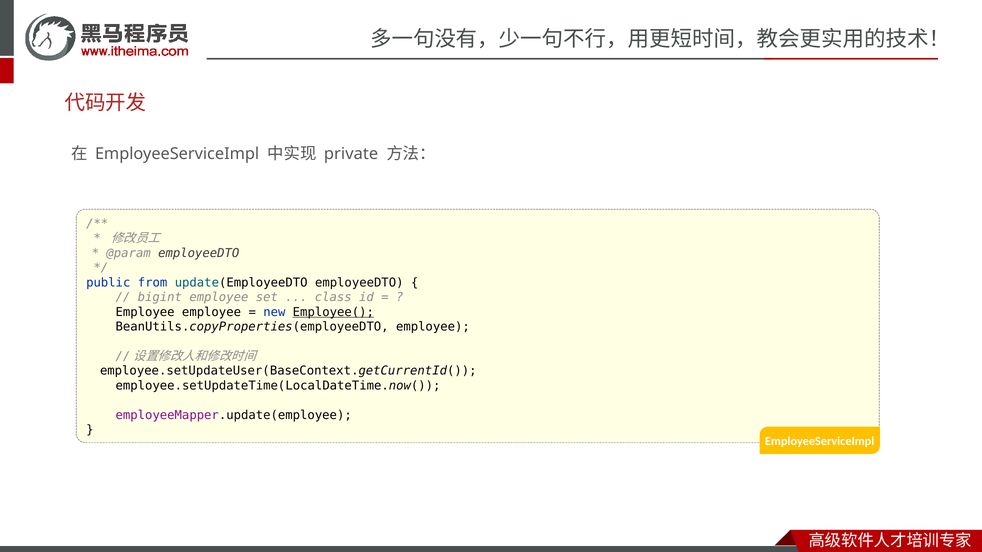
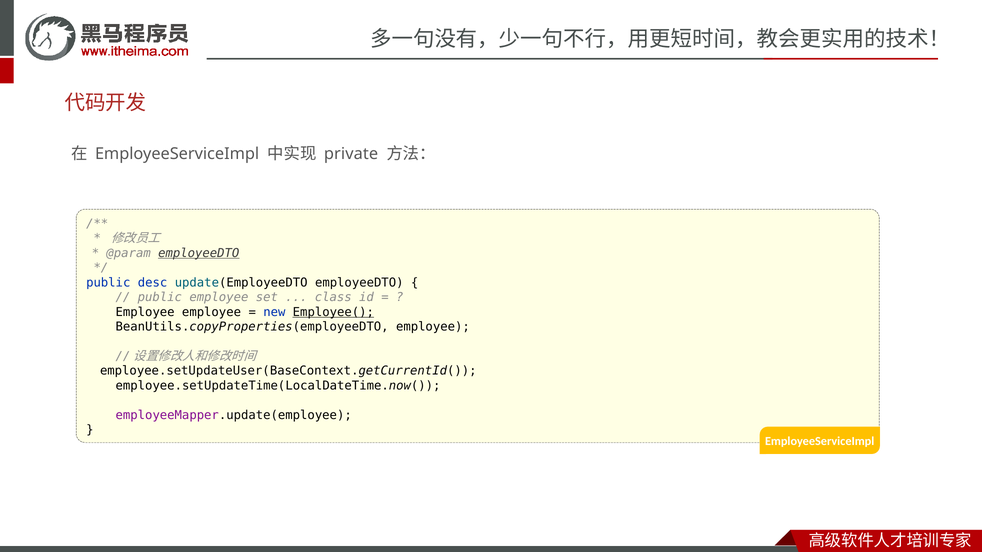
employeeDTO at (199, 253) underline: none -> present
from: from -> desc
bigint at (160, 297): bigint -> public
